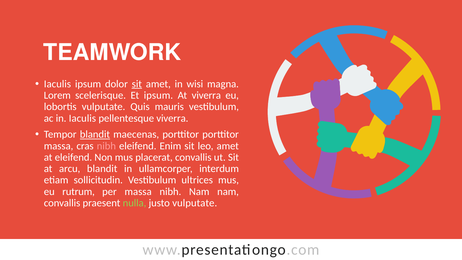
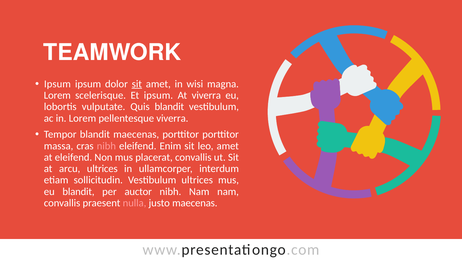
Iaculis at (57, 84): Iaculis -> Ipsum
Quis mauris: mauris -> blandit
in Iaculis: Iaculis -> Lorem
blandit at (95, 134) underline: present -> none
arcu blandit: blandit -> ultrices
eu rutrum: rutrum -> blandit
per massa: massa -> auctor
nulla colour: light green -> pink
justo vulputate: vulputate -> maecenas
